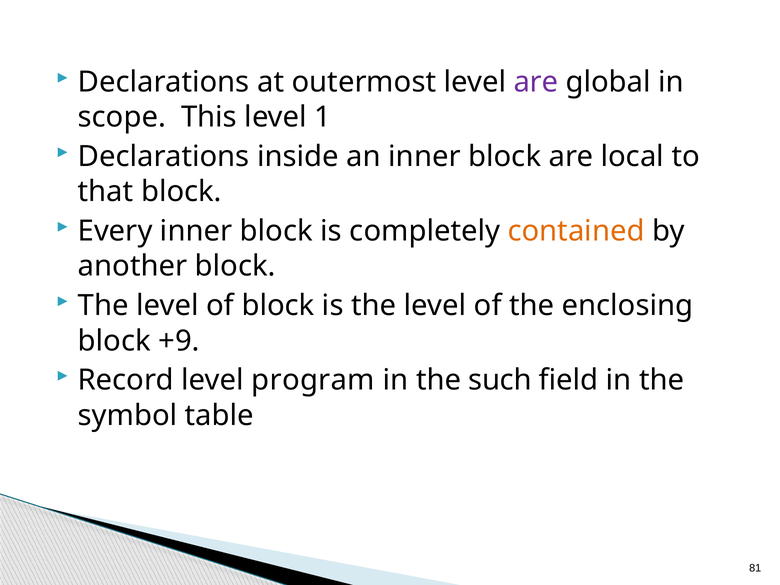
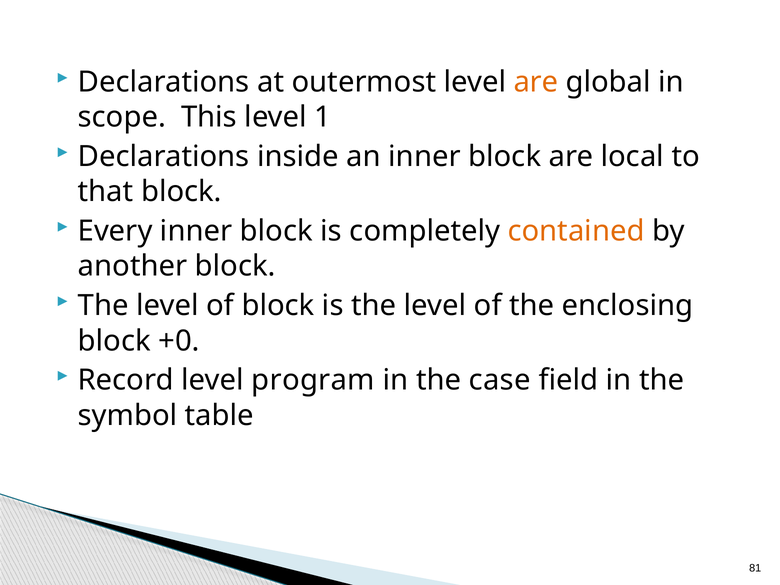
are at (536, 82) colour: purple -> orange
+9: +9 -> +0
such: such -> case
